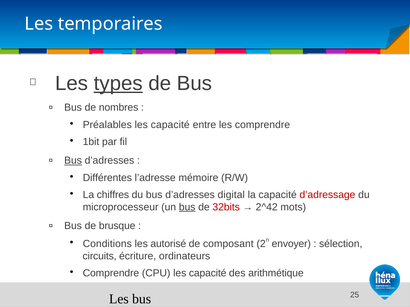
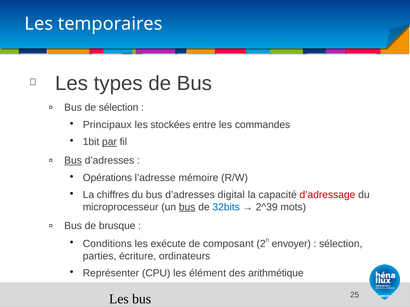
types underline: present -> none
de nombres: nombres -> sélection
Préalables: Préalables -> Principaux
capacité at (170, 125): capacité -> stockées
les comprendre: comprendre -> commandes
par underline: none -> present
Différentes: Différentes -> Opérations
32bits colour: red -> blue
2^42: 2^42 -> 2^39
autorisé: autorisé -> exécute
circuits: circuits -> parties
Comprendre at (111, 274): Comprendre -> Représenter
CPU les capacité: capacité -> élément
